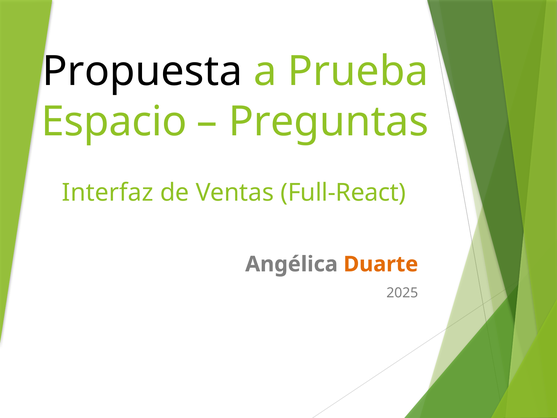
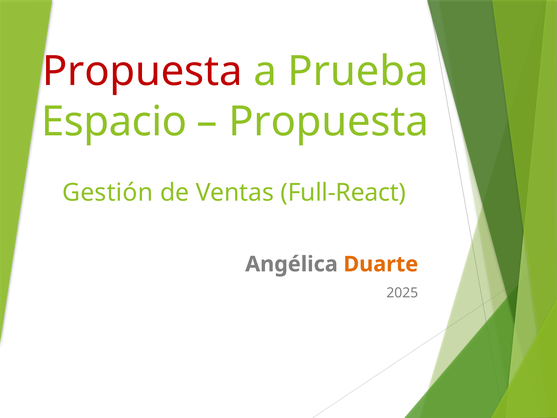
Propuesta at (142, 71) colour: black -> red
Preguntas at (329, 122): Preguntas -> Propuesta
Interfaz: Interfaz -> Gestión
